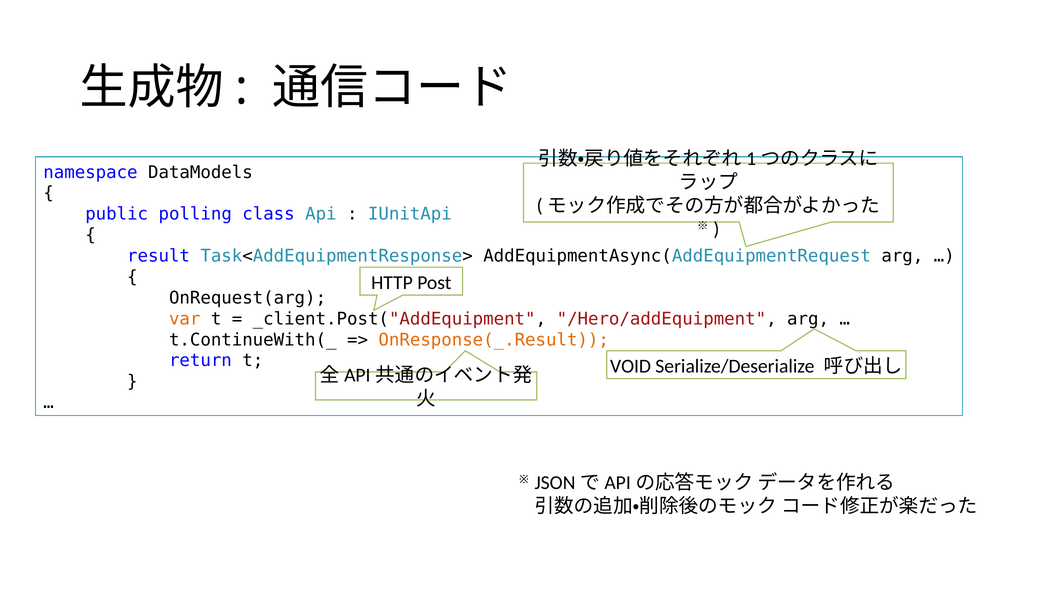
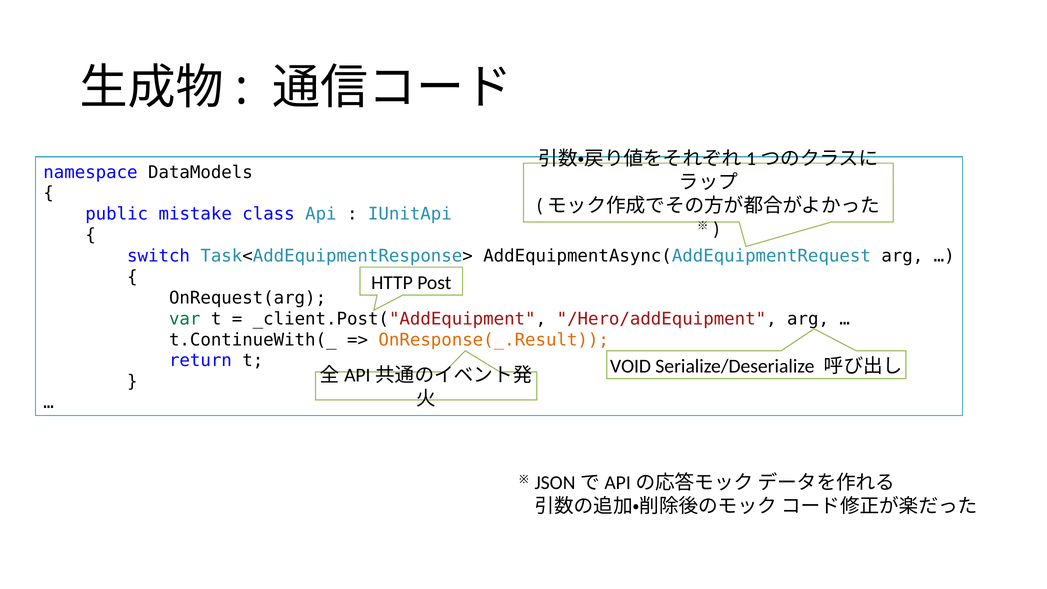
polling: polling -> mistake
result: result -> switch
var colour: orange -> green
